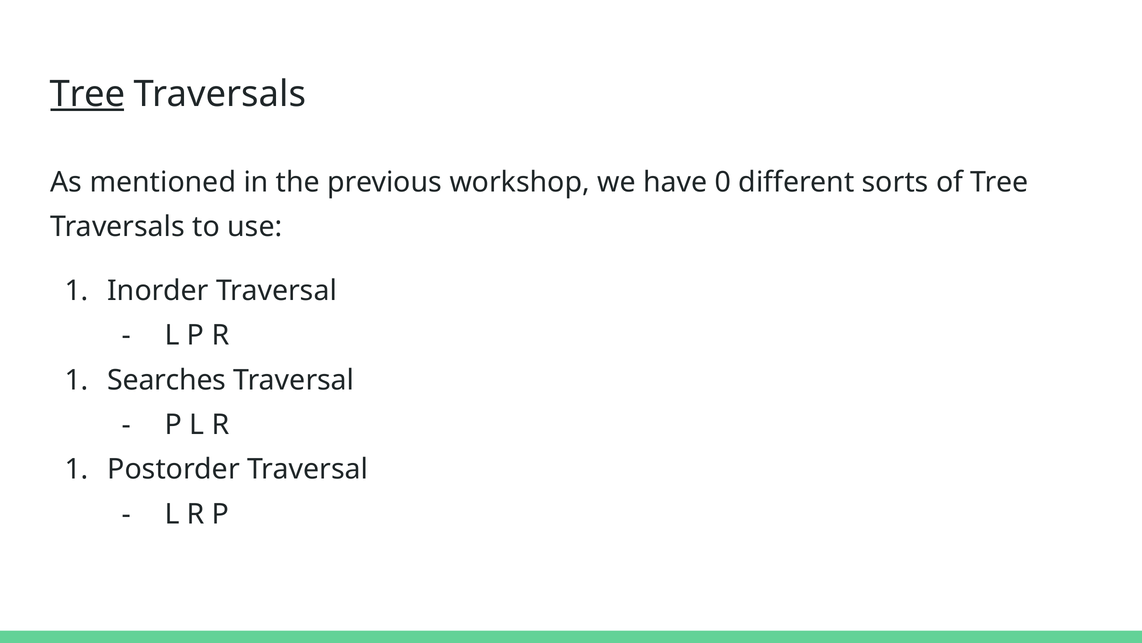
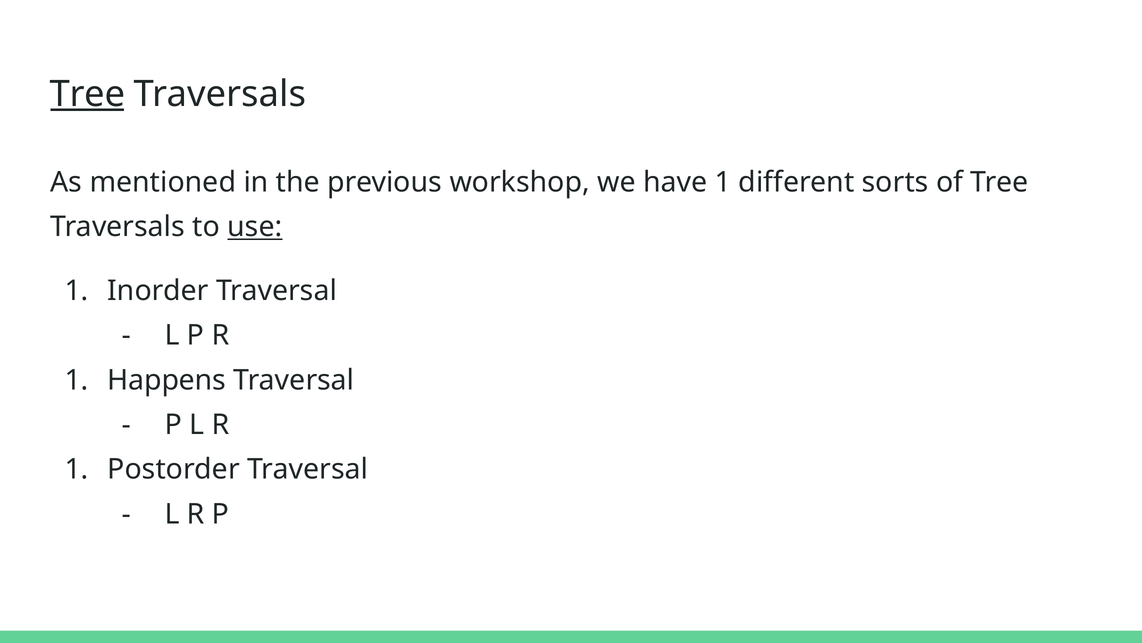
have 0: 0 -> 1
use underline: none -> present
Searches: Searches -> Happens
